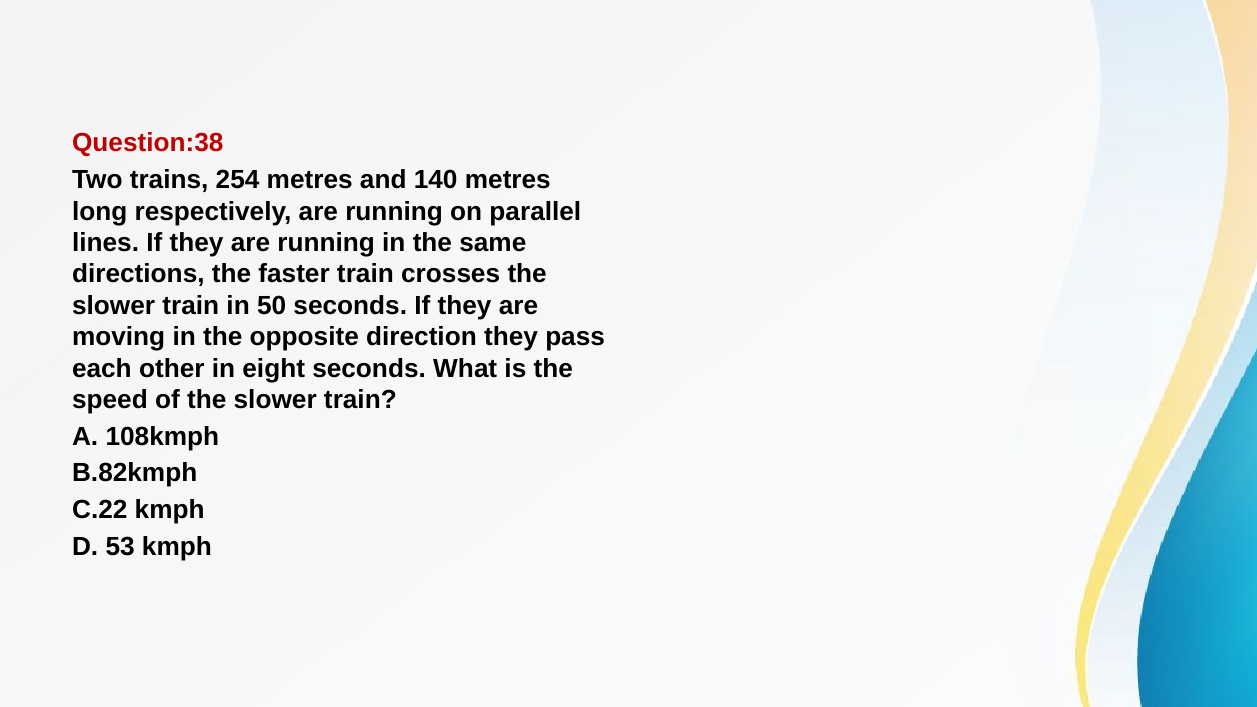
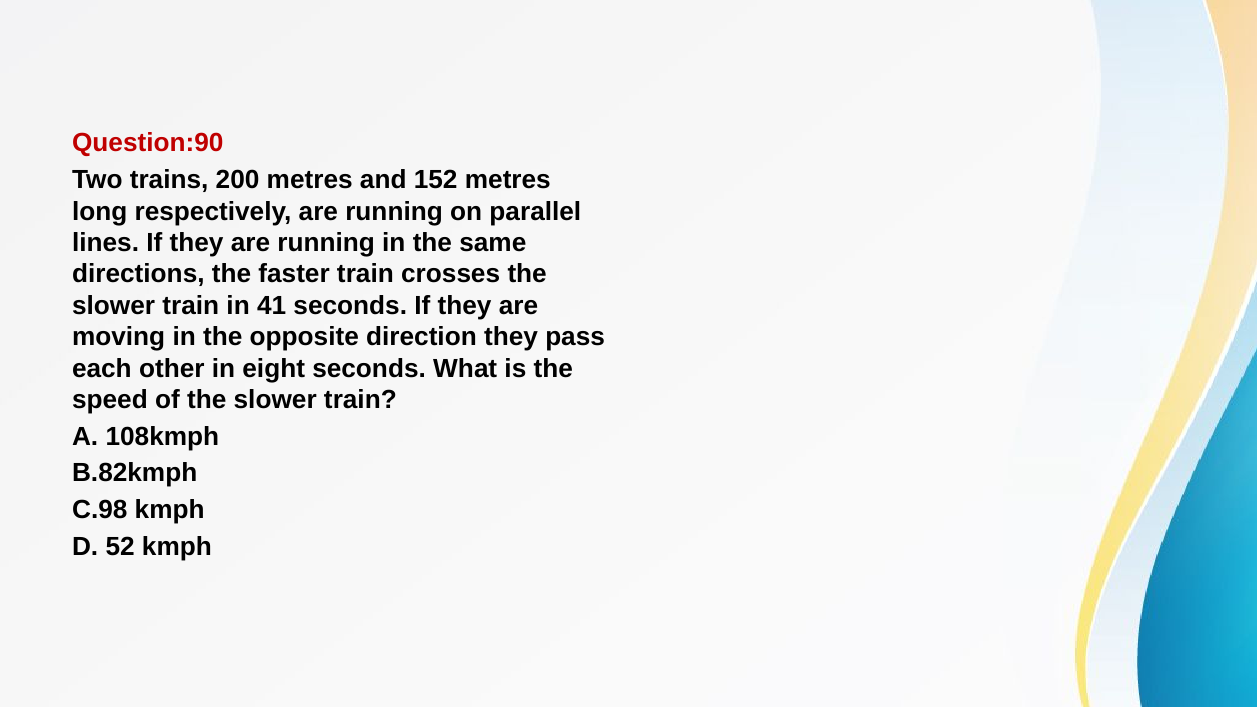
Question:38: Question:38 -> Question:90
254: 254 -> 200
140: 140 -> 152
50: 50 -> 41
C.22: C.22 -> C.98
53: 53 -> 52
